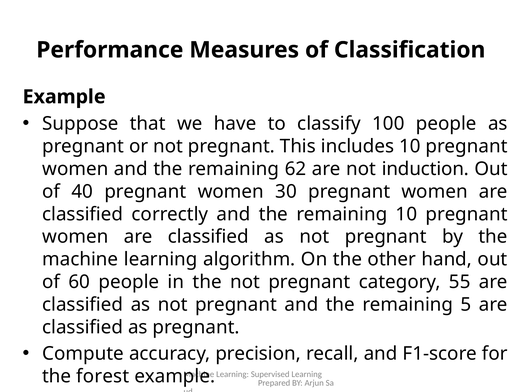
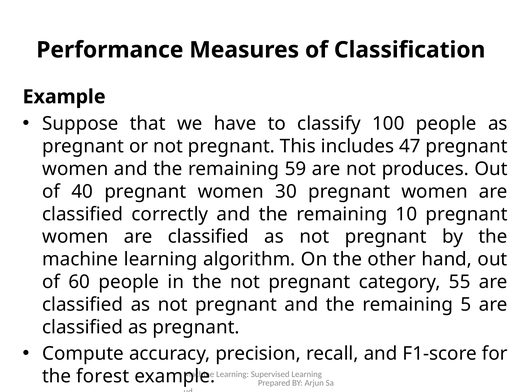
includes 10: 10 -> 47
62: 62 -> 59
induction: induction -> produces
